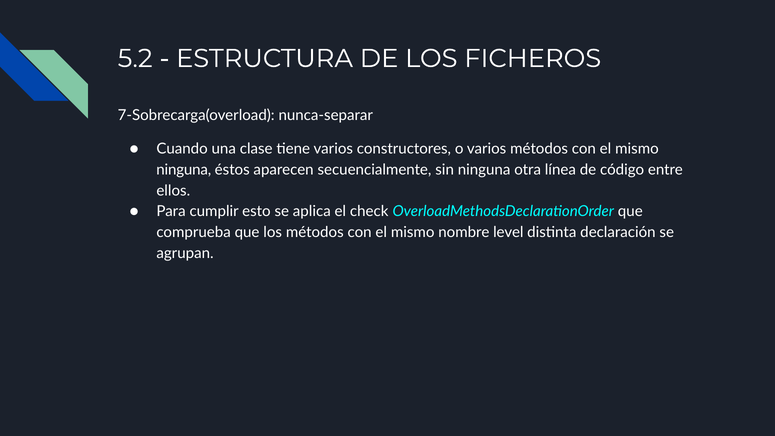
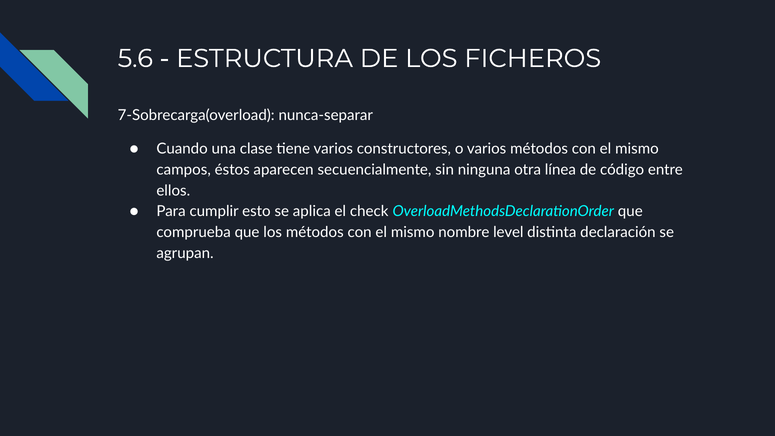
5.2: 5.2 -> 5.6
ninguna at (184, 170): ninguna -> campos
